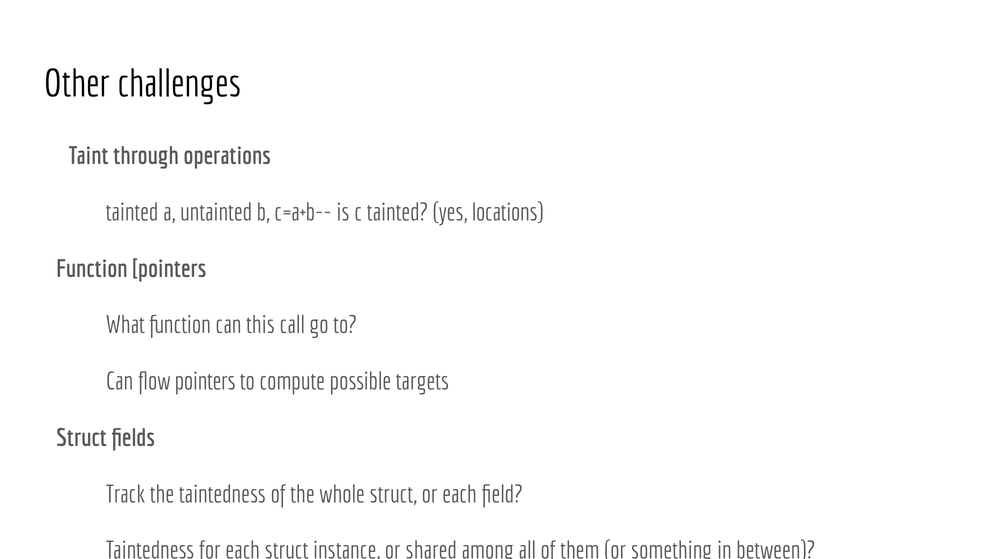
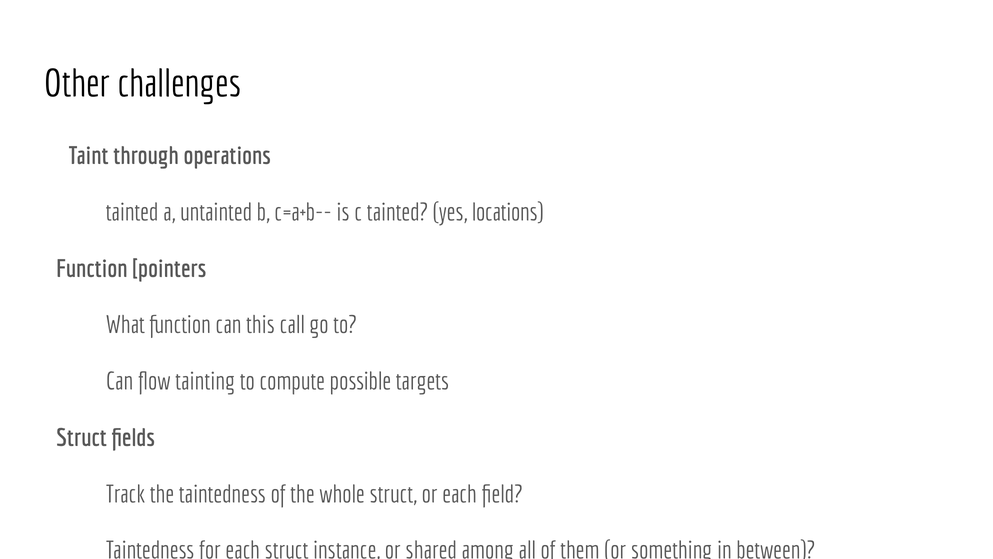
flow pointers: pointers -> tainting
